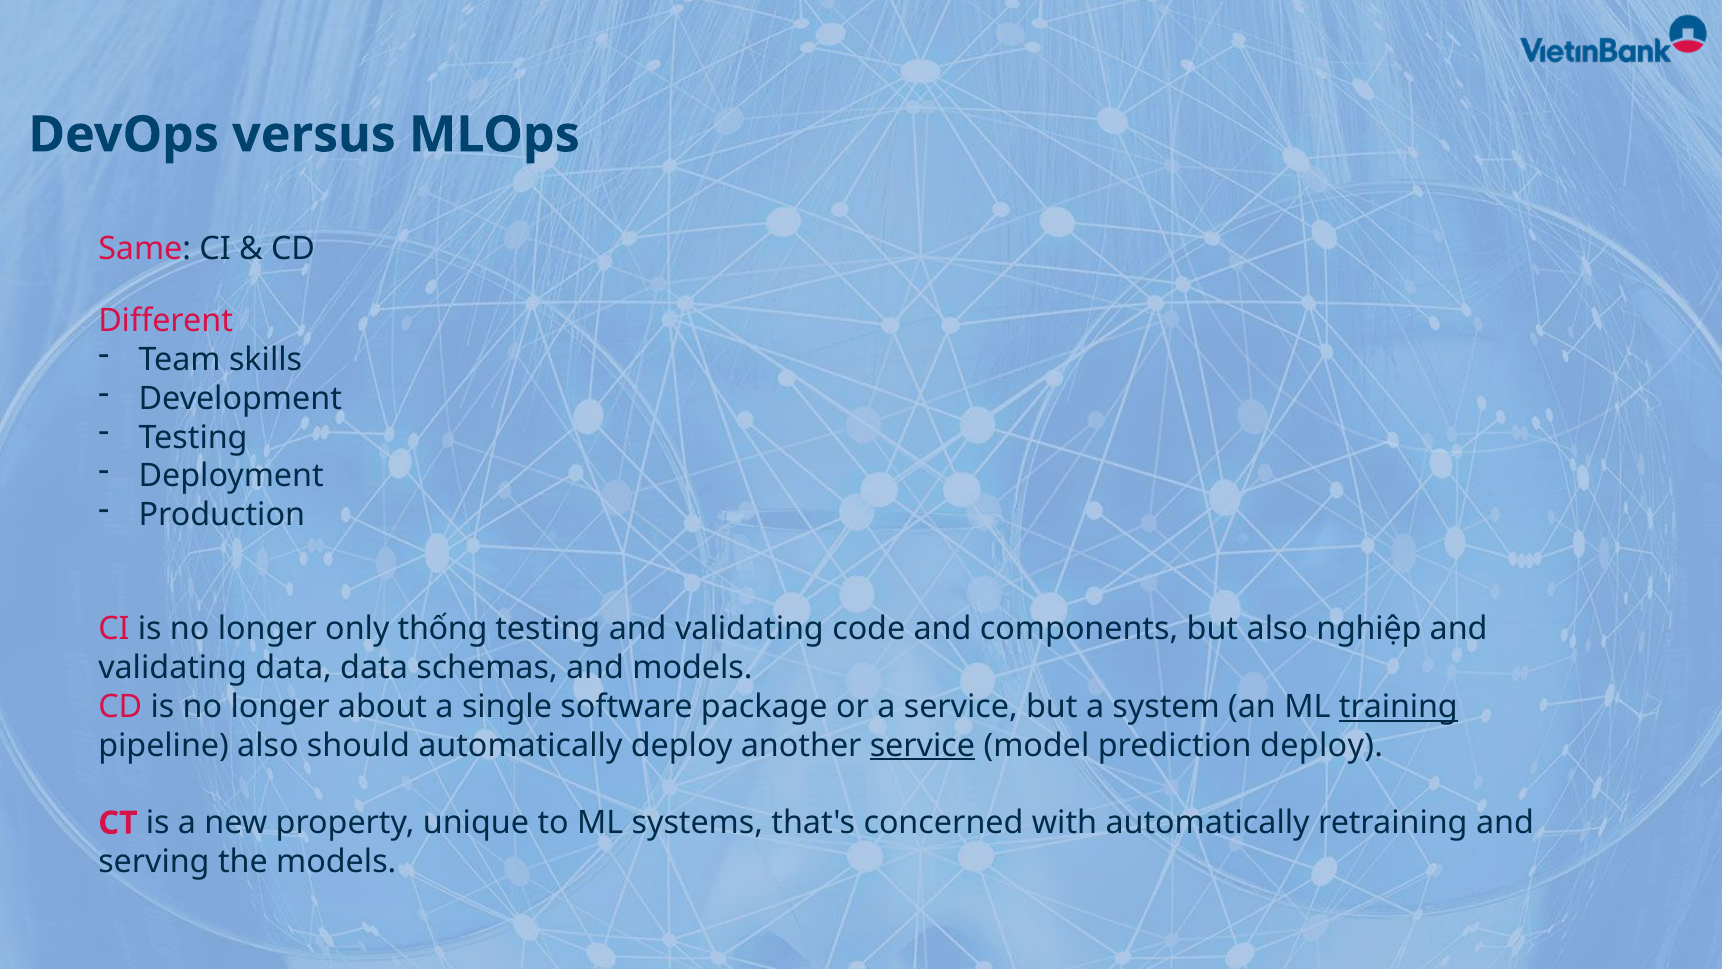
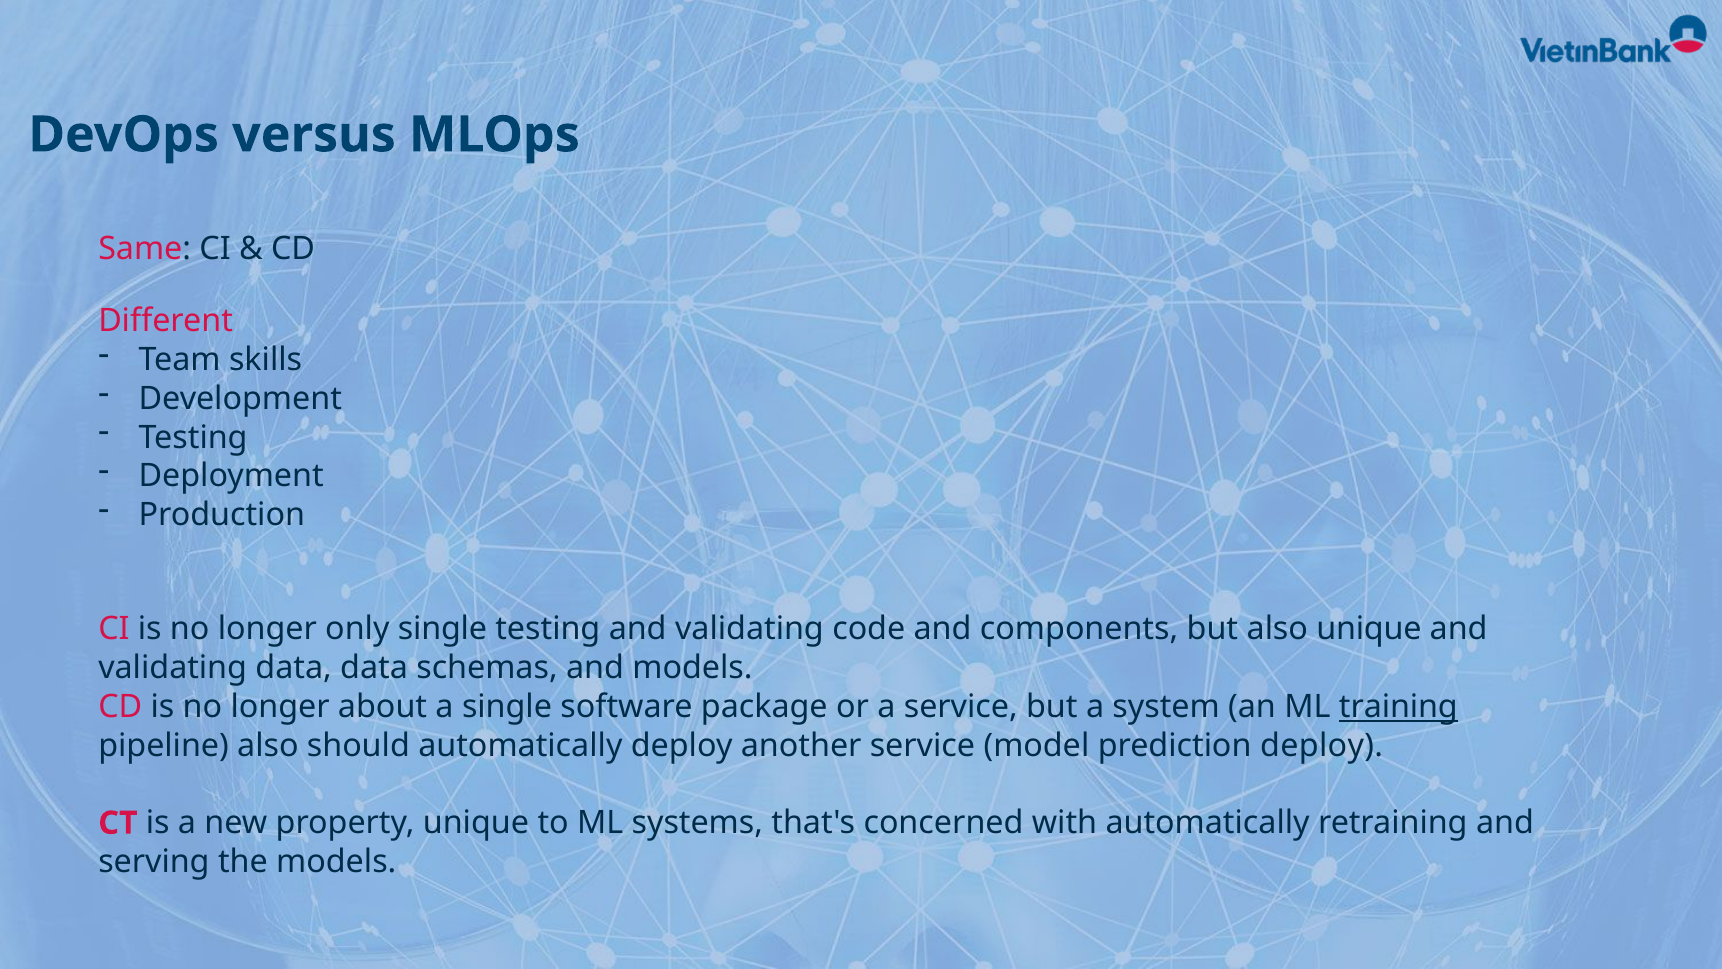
only thống: thống -> single
also nghiệp: nghiệp -> unique
service at (922, 745) underline: present -> none
